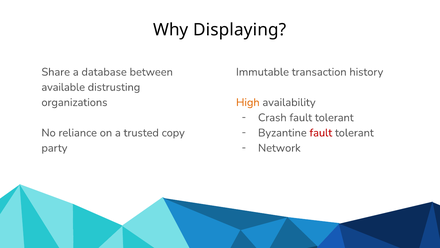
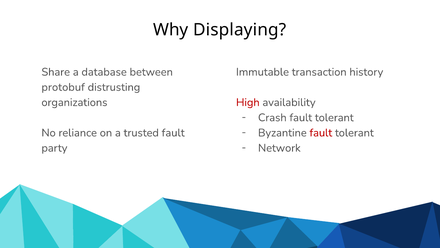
available: available -> protobuf
High colour: orange -> red
trusted copy: copy -> fault
